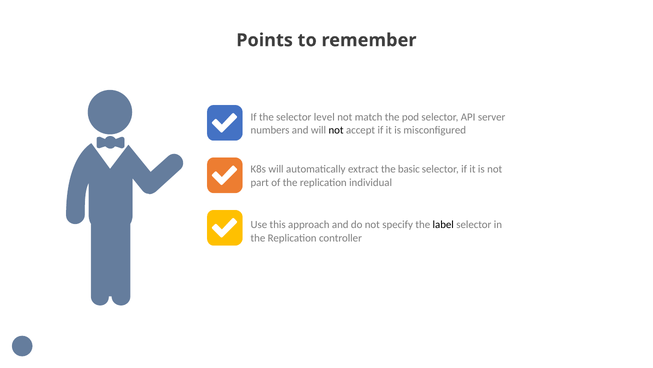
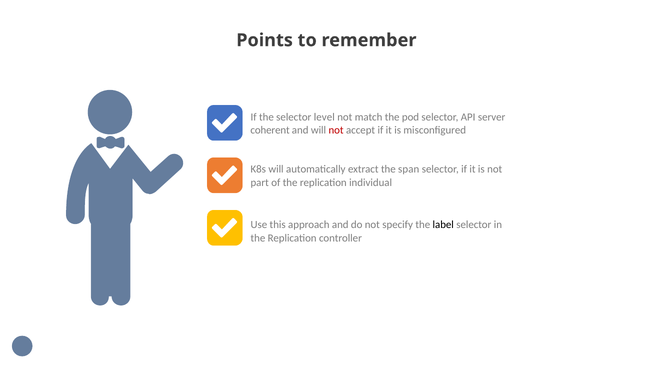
numbers: numbers -> coherent
not at (336, 130) colour: black -> red
basic: basic -> span
